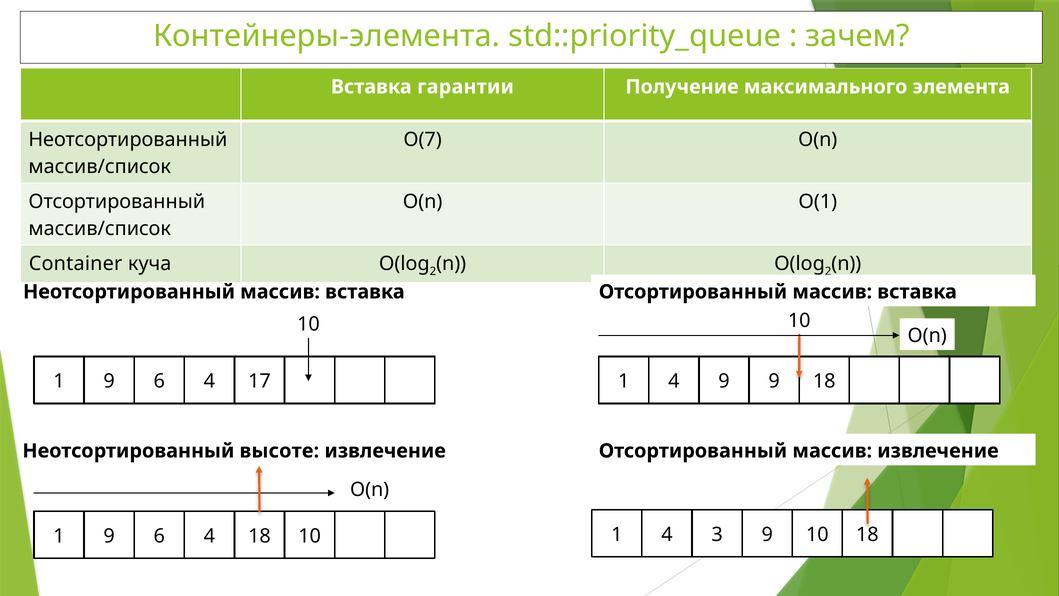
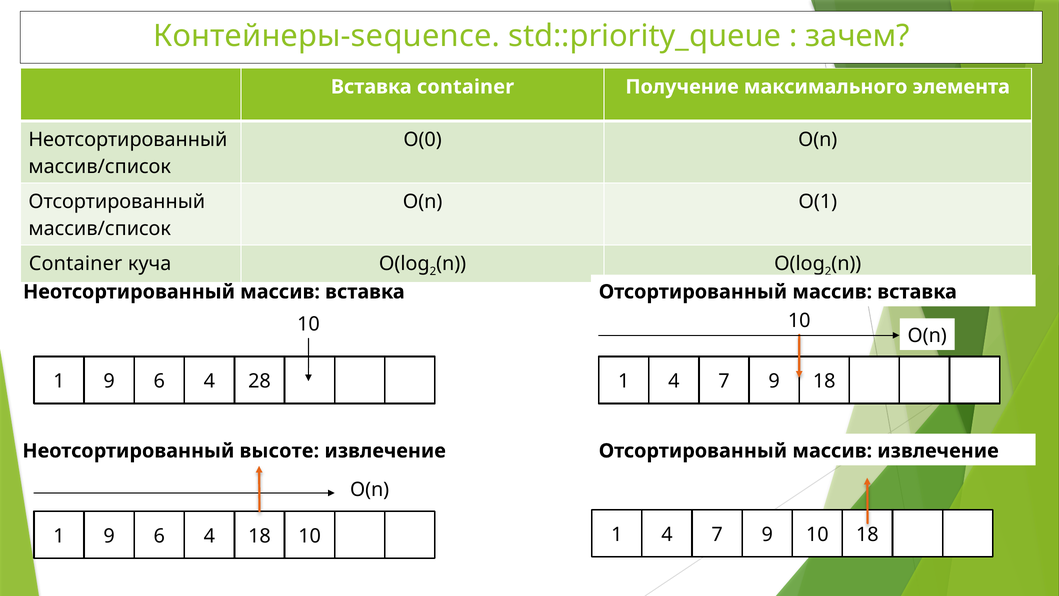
Контейнеры-элемента: Контейнеры-элемента -> Контейнеры-sequence
Вставка гарантии: гарантии -> container
О(7: О(7 -> О(0
17: 17 -> 28
9 at (724, 381): 9 -> 7
3 at (717, 534): 3 -> 7
